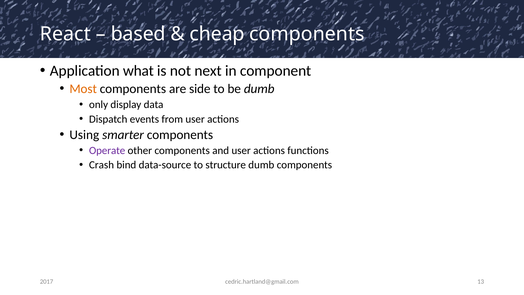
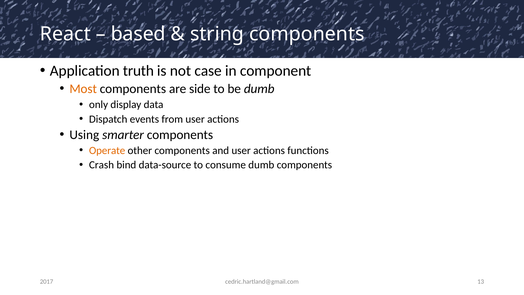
cheap: cheap -> string
what: what -> truth
next: next -> case
Operate colour: purple -> orange
structure: structure -> consume
